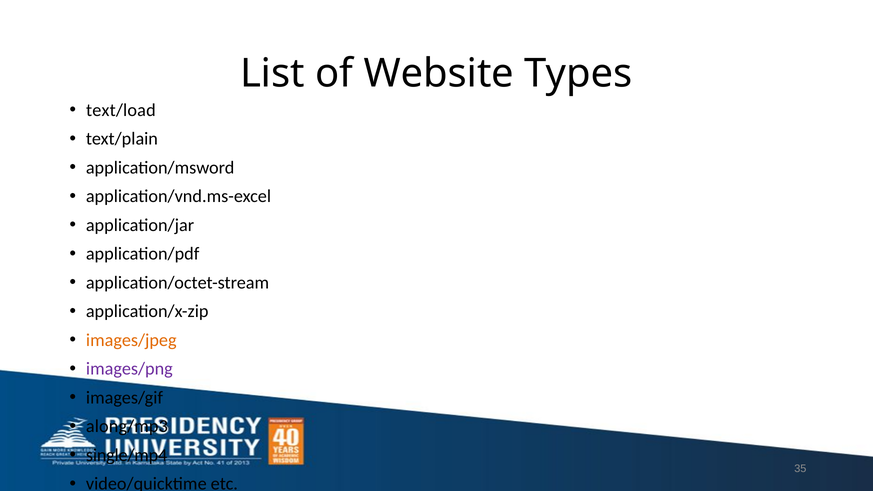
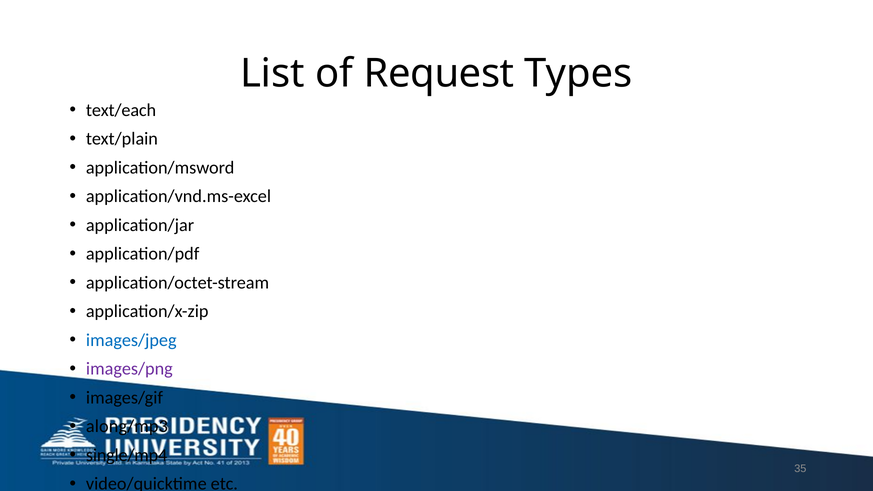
Website: Website -> Request
text/load: text/load -> text/each
images/jpeg colour: orange -> blue
